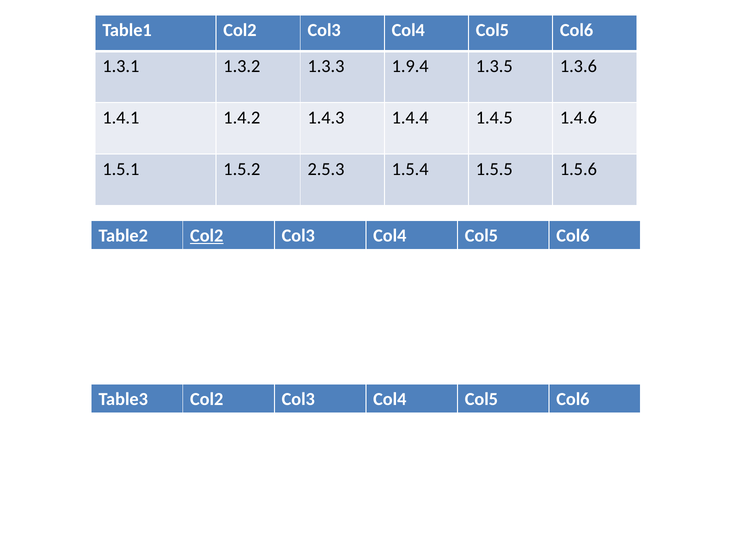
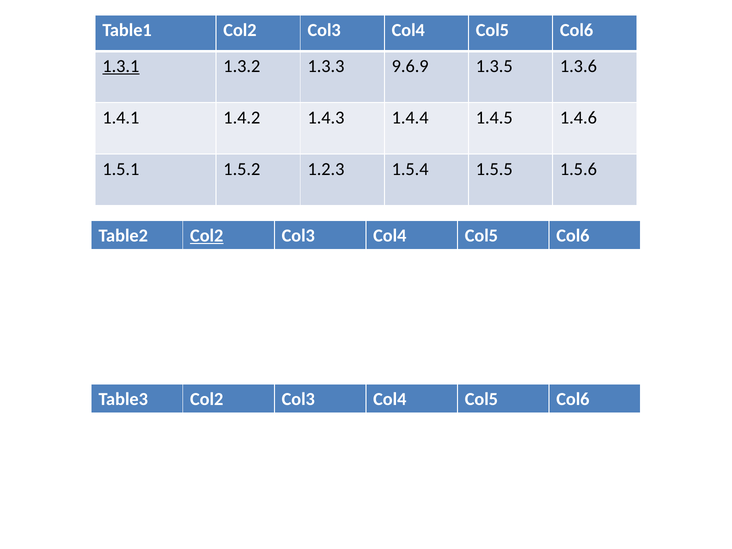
1.3.1 underline: none -> present
1.9.4: 1.9.4 -> 9.6.9
2.5.3: 2.5.3 -> 1.2.3
